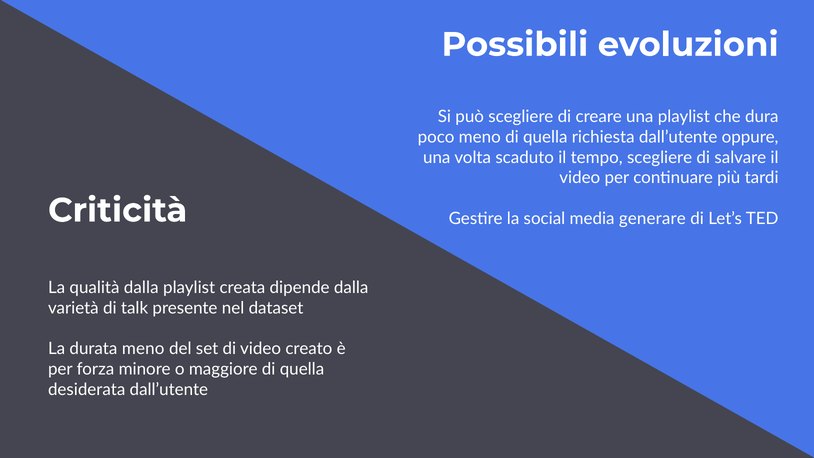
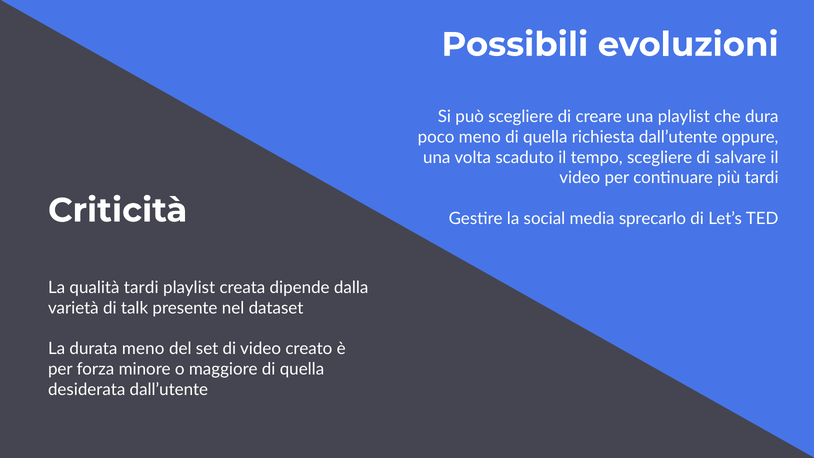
generare: generare -> sprecarlo
qualità dalla: dalla -> tardi
